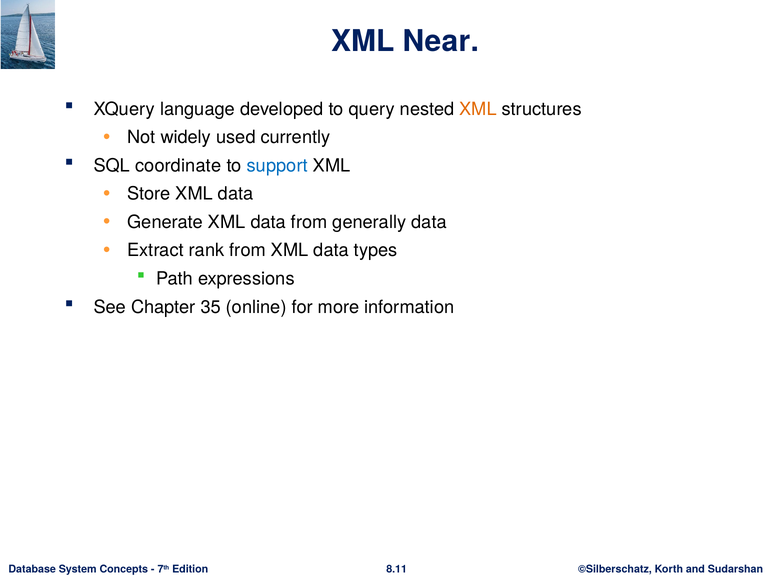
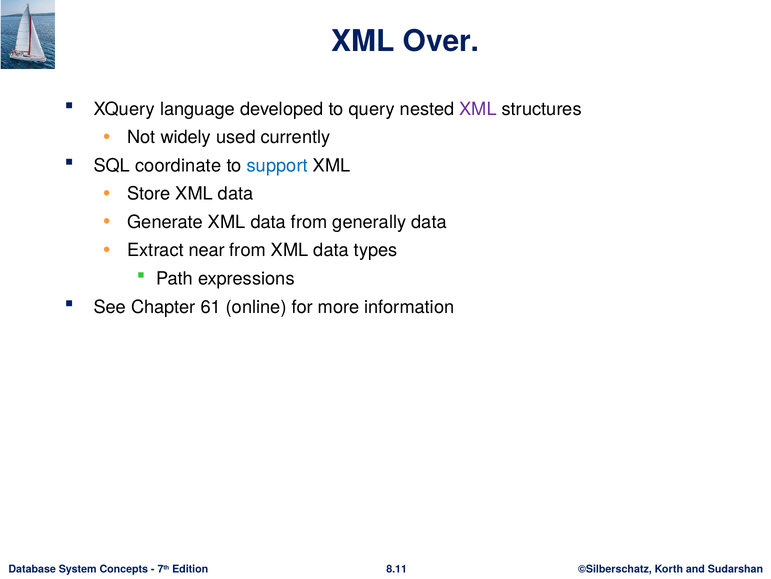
Near: Near -> Over
XML at (478, 109) colour: orange -> purple
rank: rank -> near
35: 35 -> 61
